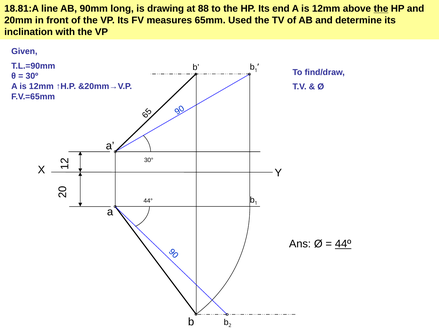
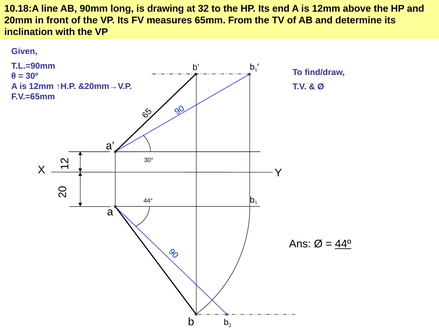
18.81:A: 18.81:A -> 10.18:A
88: 88 -> 32
the at (381, 9) underline: present -> none
Used: Used -> From
